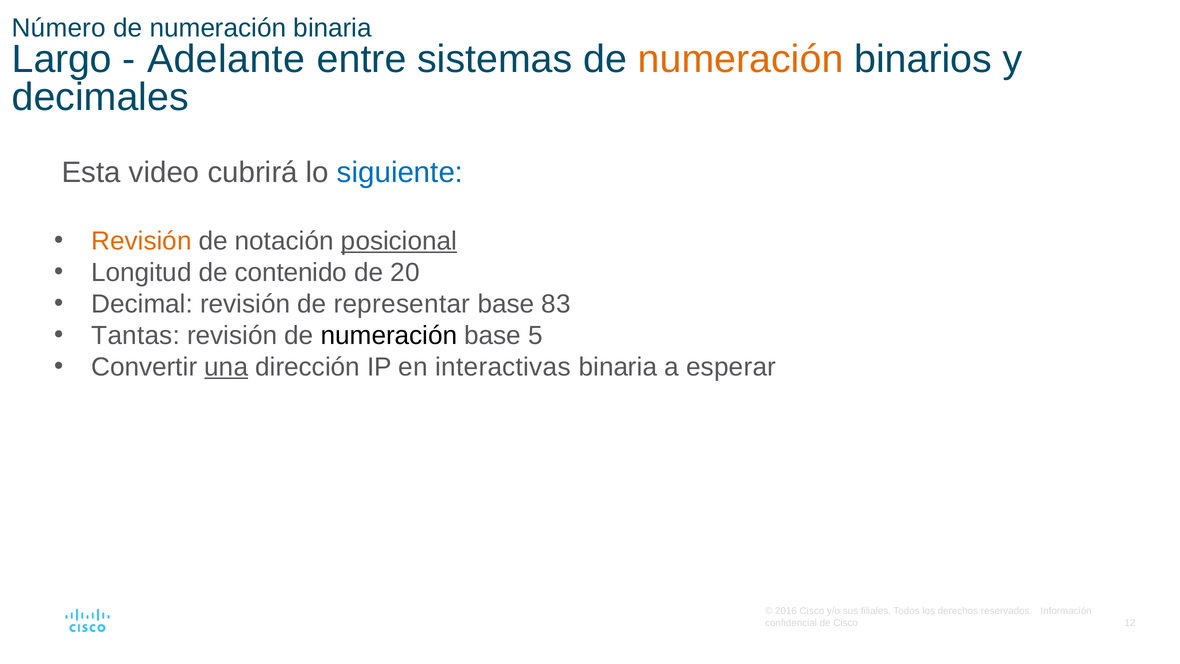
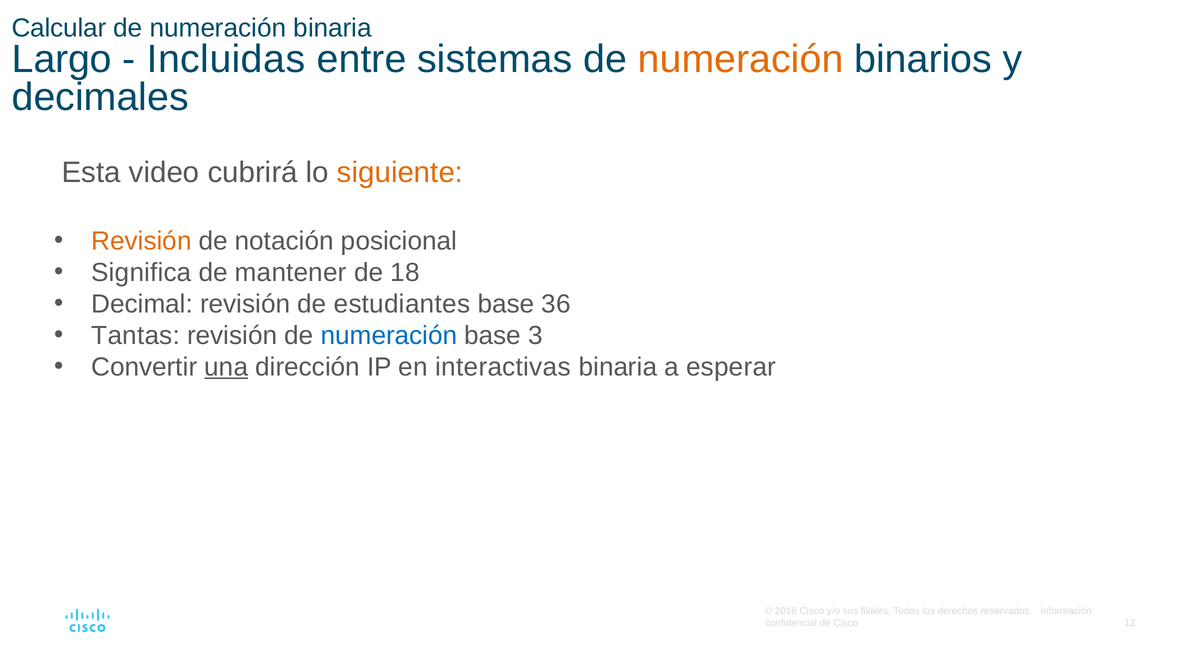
Número: Número -> Calcular
Adelante: Adelante -> Incluidas
siguiente colour: blue -> orange
posicional underline: present -> none
Longitud: Longitud -> Significa
contenido: contenido -> mantener
20: 20 -> 18
representar: representar -> estudiantes
83: 83 -> 36
numeración at (389, 335) colour: black -> blue
5: 5 -> 3
